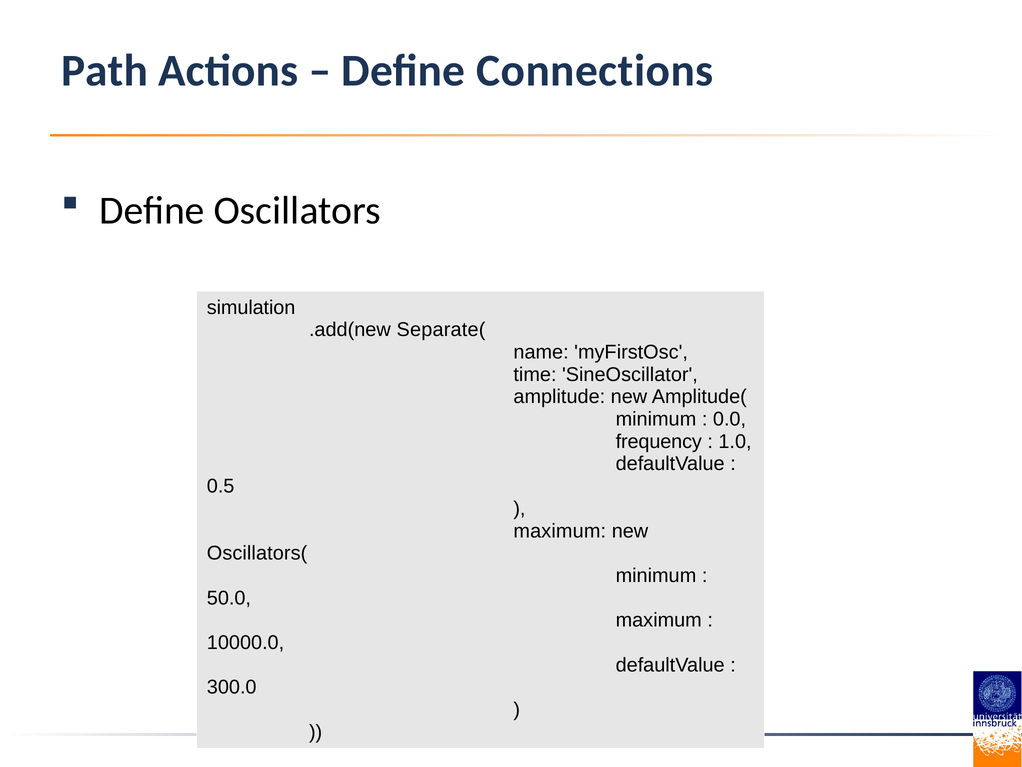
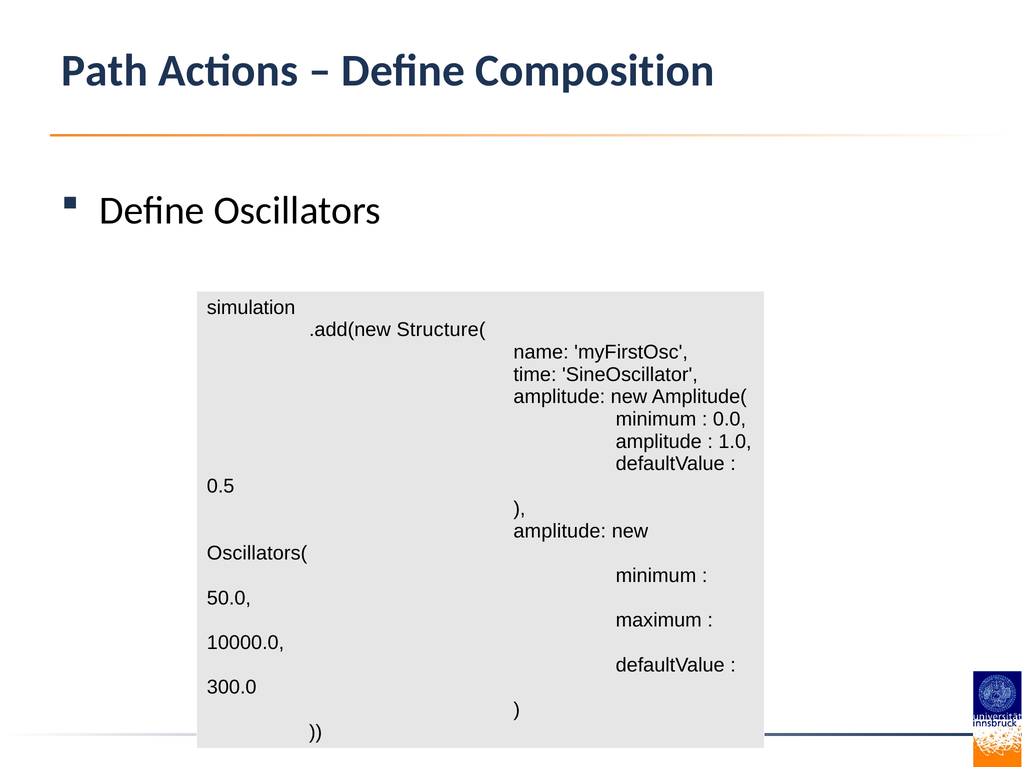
Connections: Connections -> Composition
Separate(: Separate( -> Structure(
frequency at (659, 441): frequency -> amplitude
maximum at (560, 531): maximum -> amplitude
